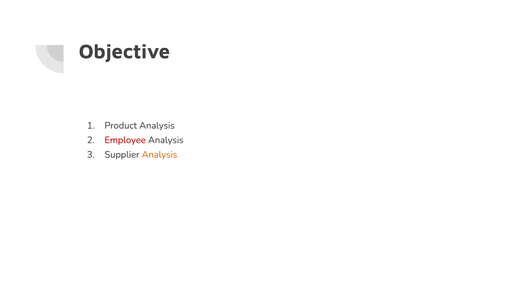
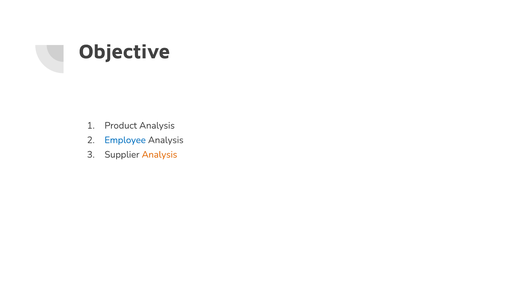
Employee colour: red -> blue
